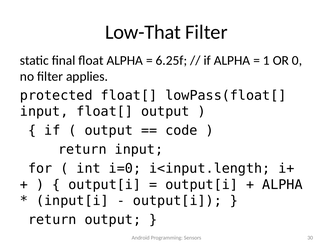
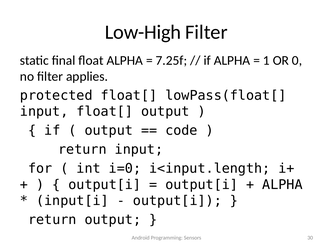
Low-That: Low-That -> Low-High
6.25f: 6.25f -> 7.25f
